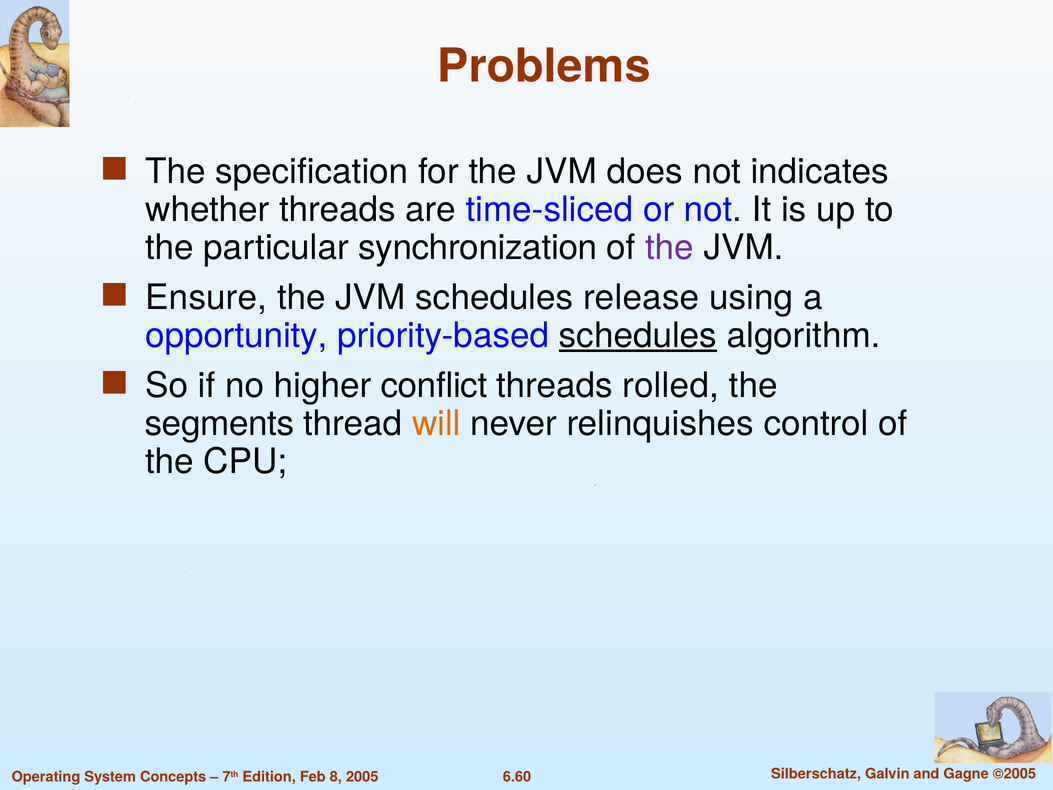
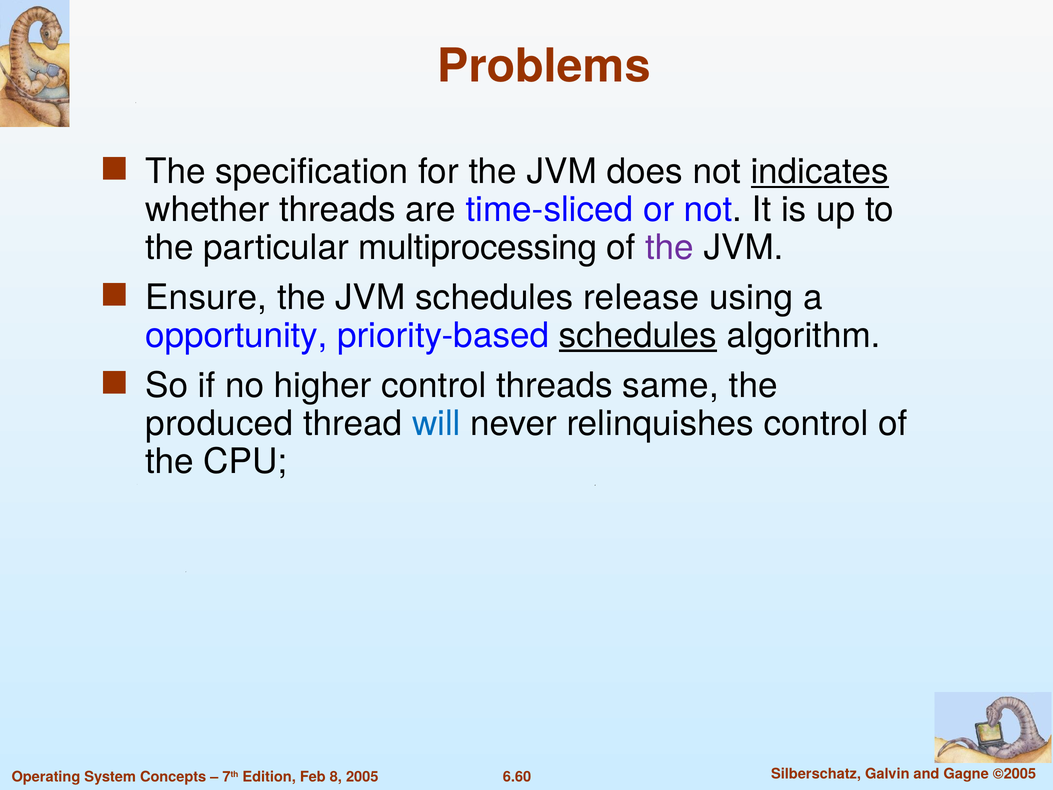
indicates underline: none -> present
synchronization: synchronization -> multiprocessing
higher conflict: conflict -> control
rolled: rolled -> same
segments: segments -> produced
will colour: orange -> blue
